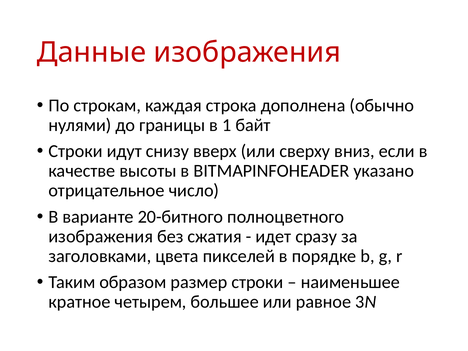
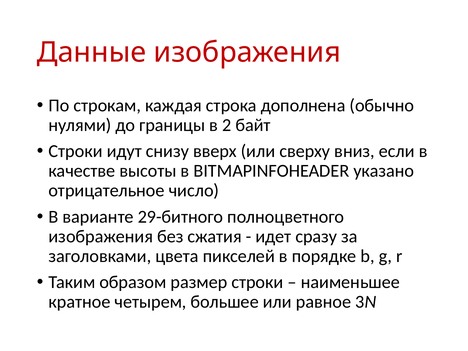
1: 1 -> 2
20-битного: 20-битного -> 29-битного
